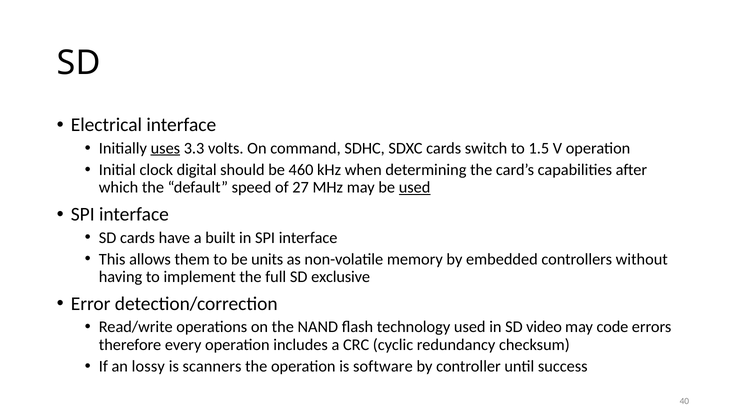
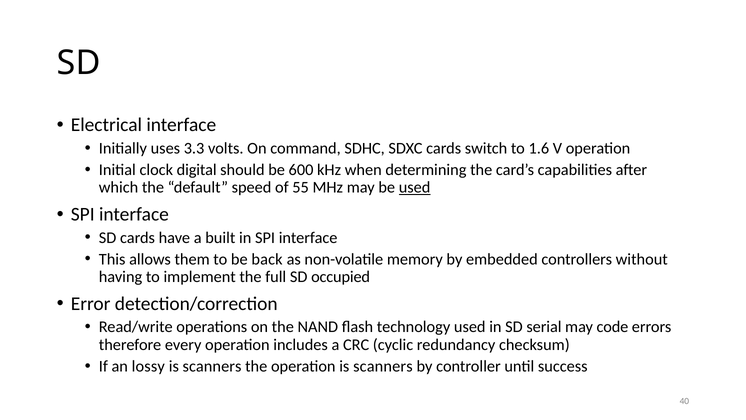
uses underline: present -> none
1.5: 1.5 -> 1.6
460: 460 -> 600
27: 27 -> 55
units: units -> back
exclusive: exclusive -> occupied
video: video -> serial
operation is software: software -> scanners
